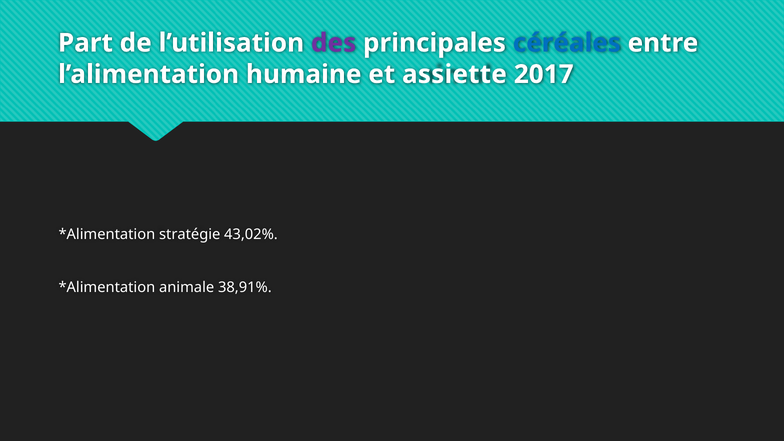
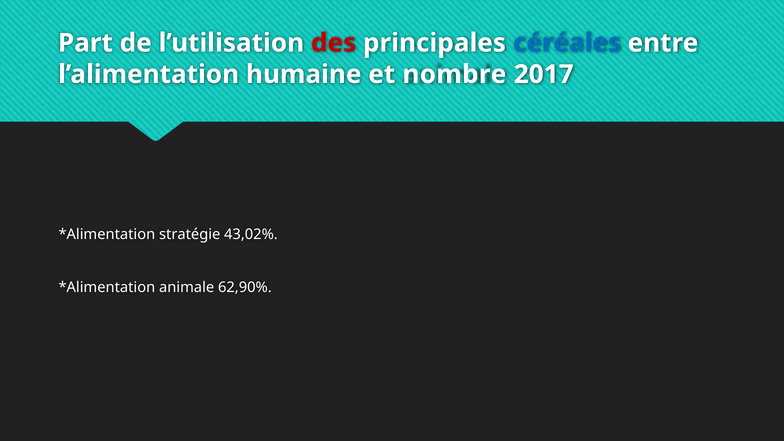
des colour: purple -> red
assiette: assiette -> nombre
38,91%: 38,91% -> 62,90%
